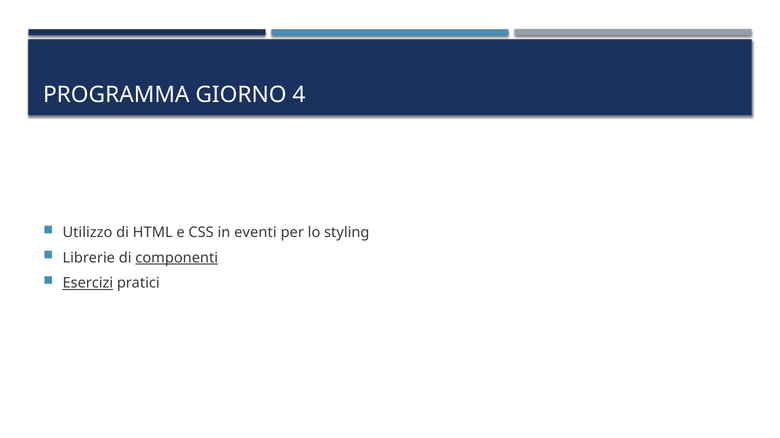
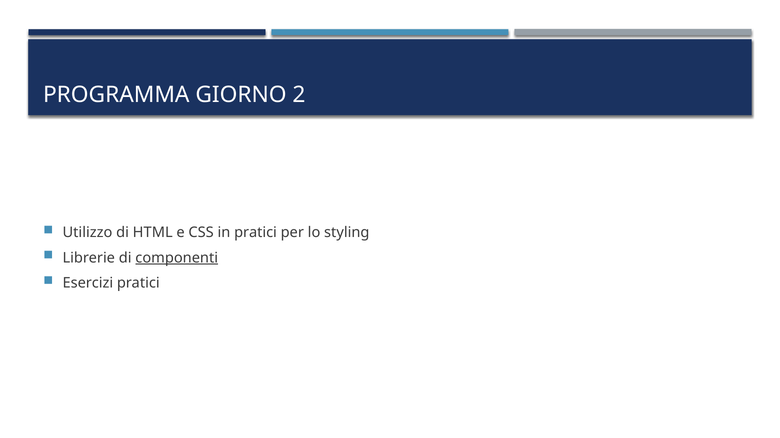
4: 4 -> 2
in eventi: eventi -> pratici
Esercizi underline: present -> none
